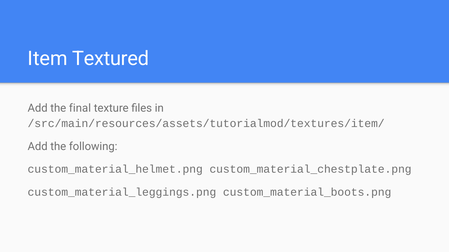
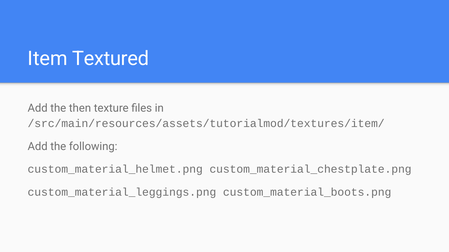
final: final -> then
